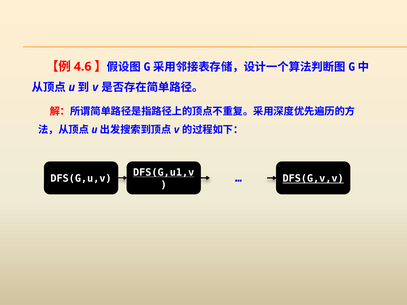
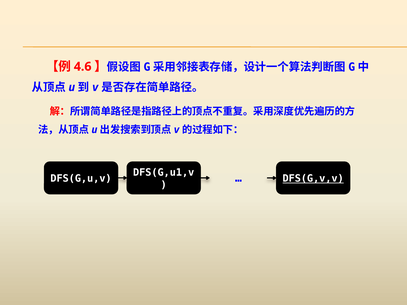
DFS(G,u1,v underline: present -> none
